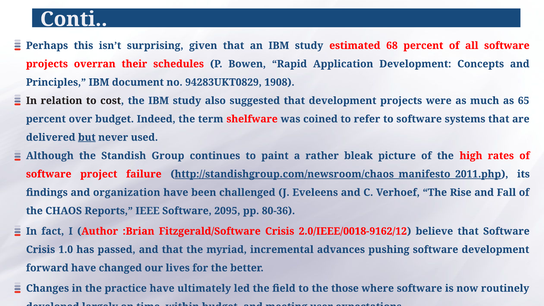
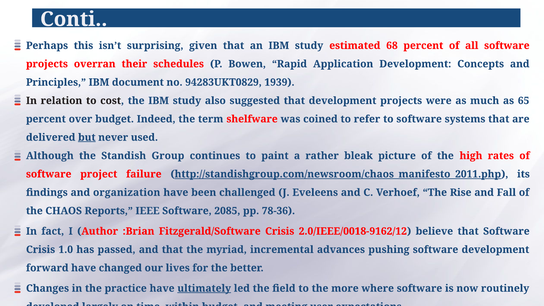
1908: 1908 -> 1939
2095: 2095 -> 2085
80-36: 80-36 -> 78-36
ultimately underline: none -> present
those: those -> more
